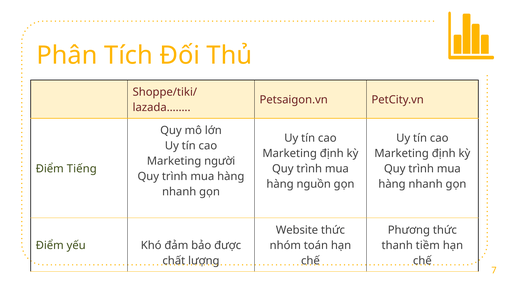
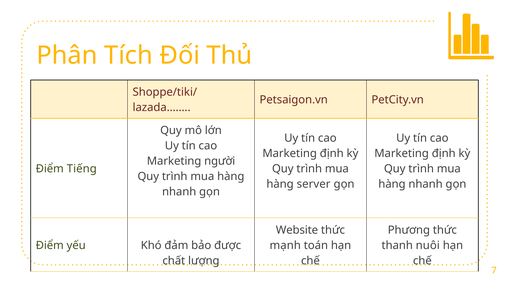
nguồn: nguồn -> server
nhóm: nhóm -> mạnh
tiềm: tiềm -> nuôi
